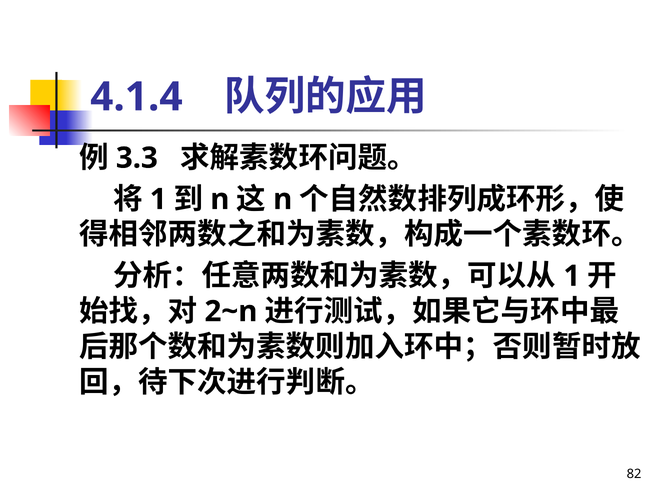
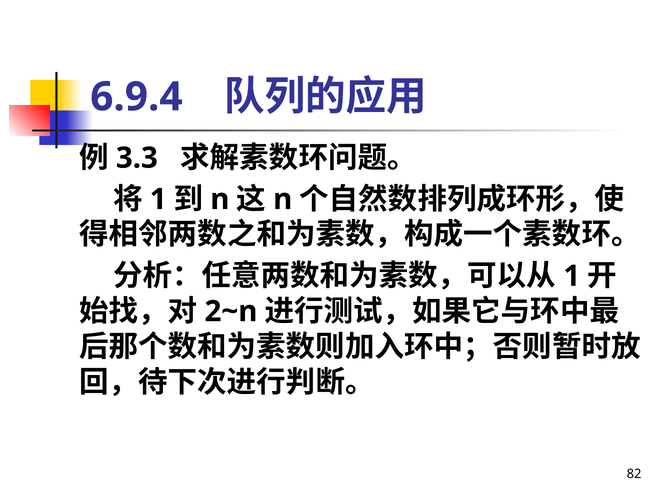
4.1.4: 4.1.4 -> 6.9.4
